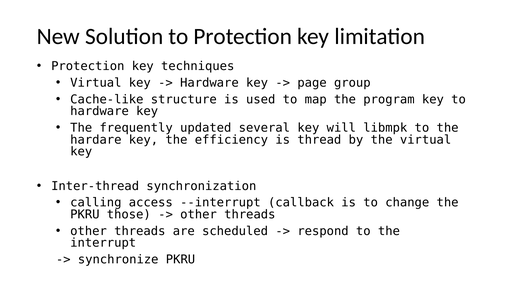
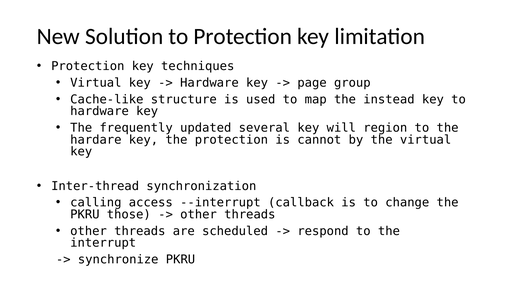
program: program -> instead
libmpk: libmpk -> region
the efficiency: efficiency -> protection
thread: thread -> cannot
